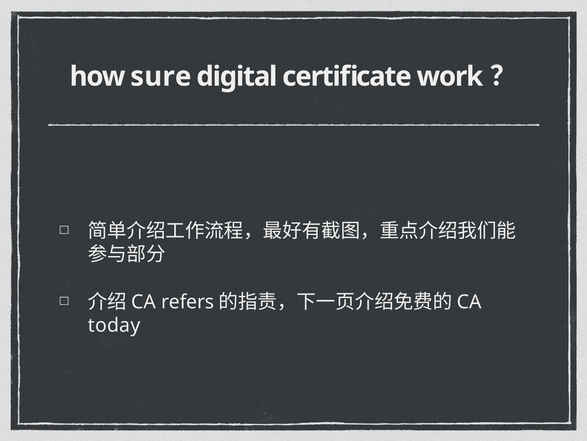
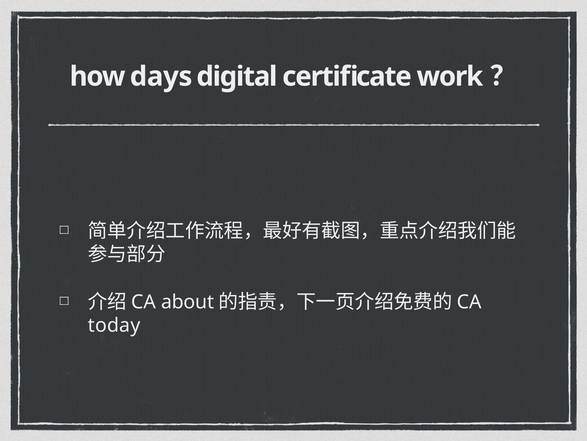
sure: sure -> days
refers: refers -> about
